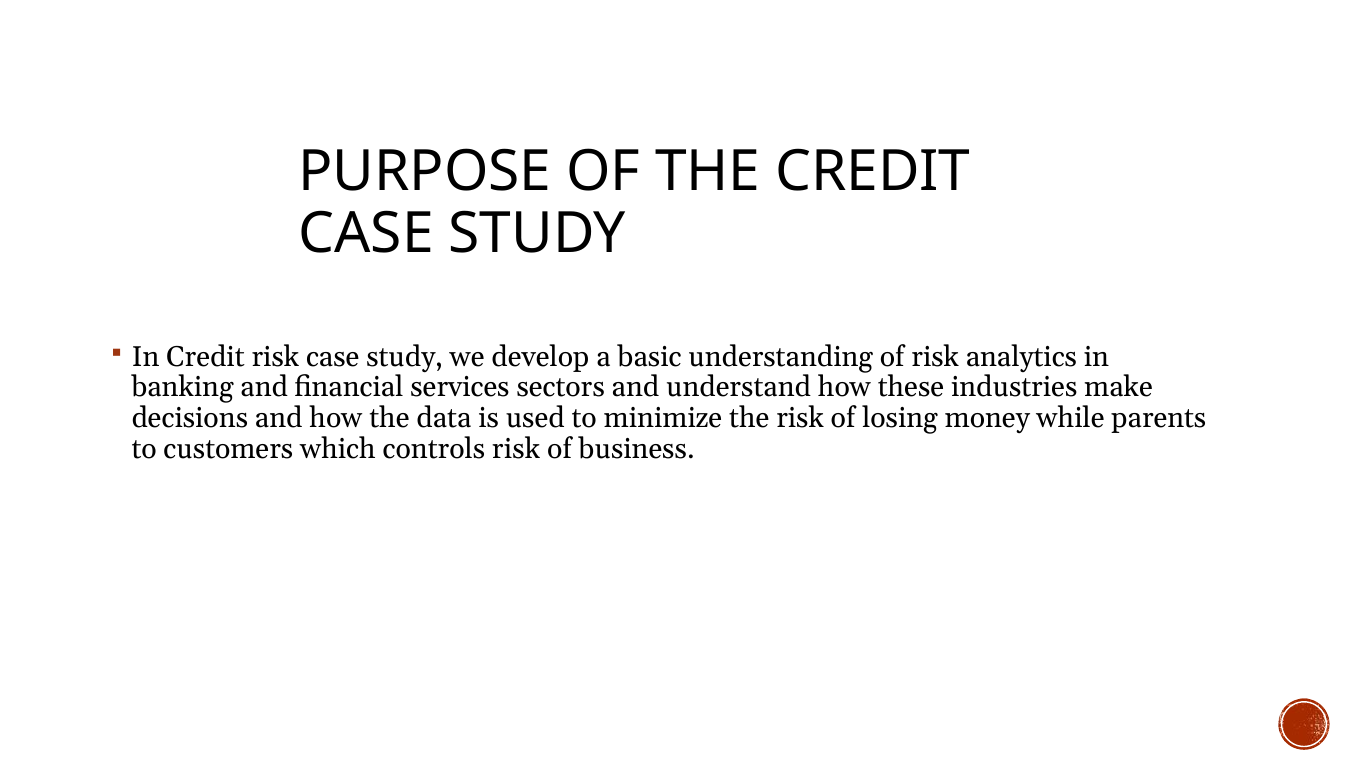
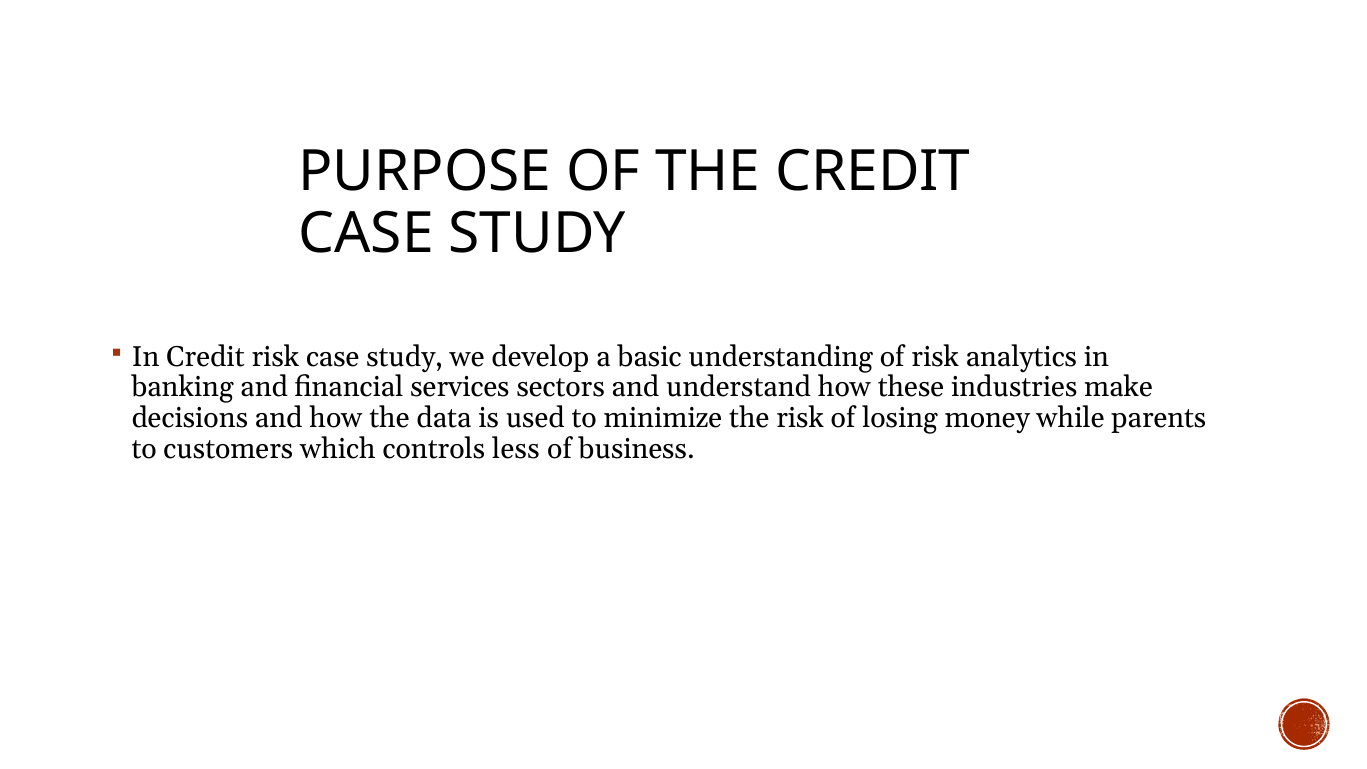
controls risk: risk -> less
